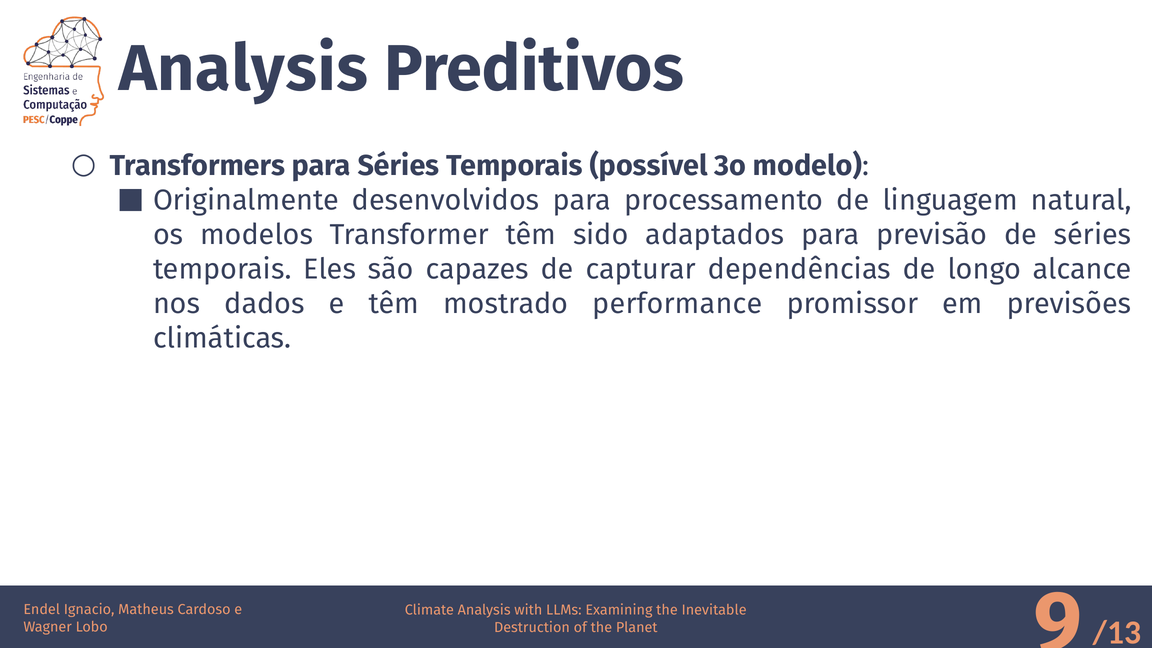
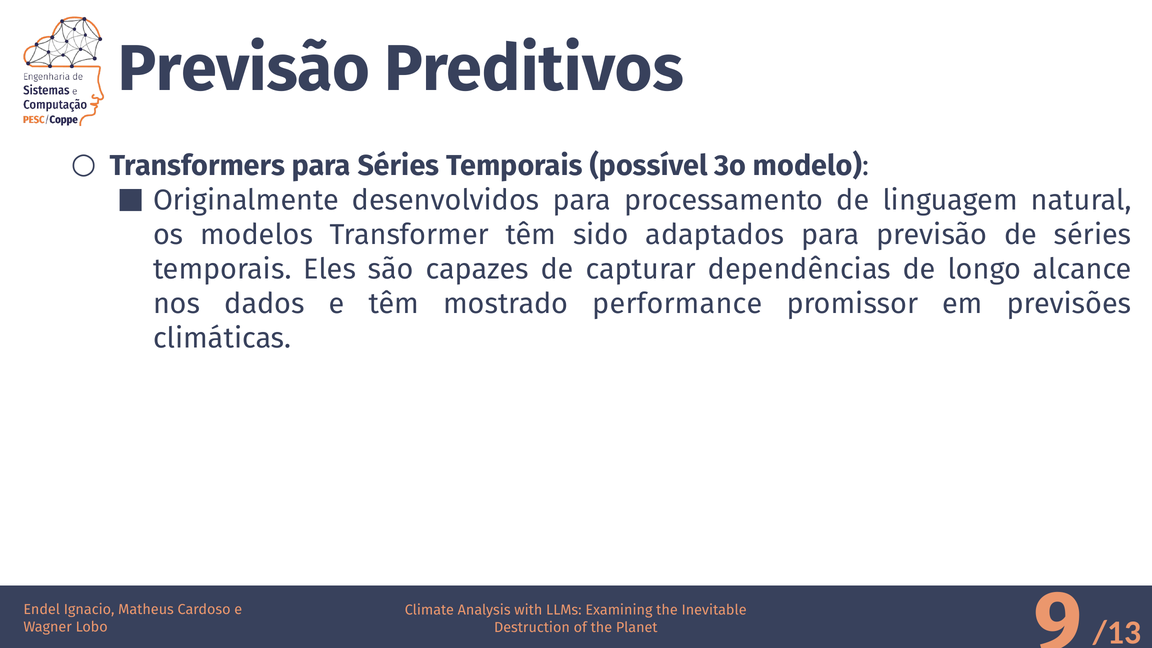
Analysis at (243, 69): Analysis -> Previsão
